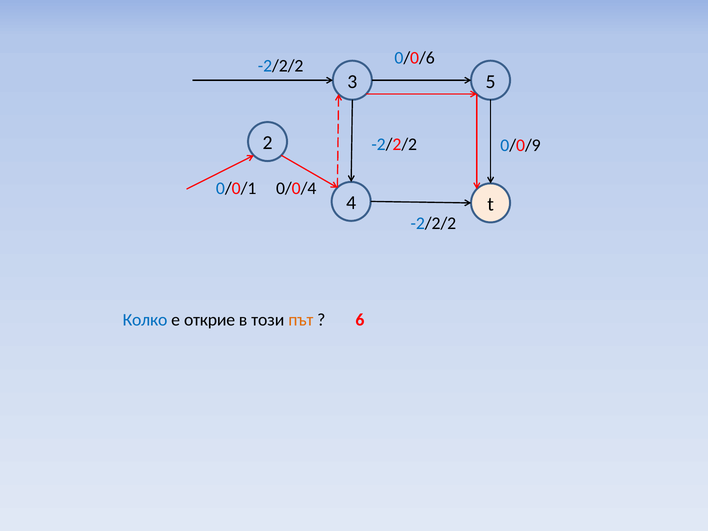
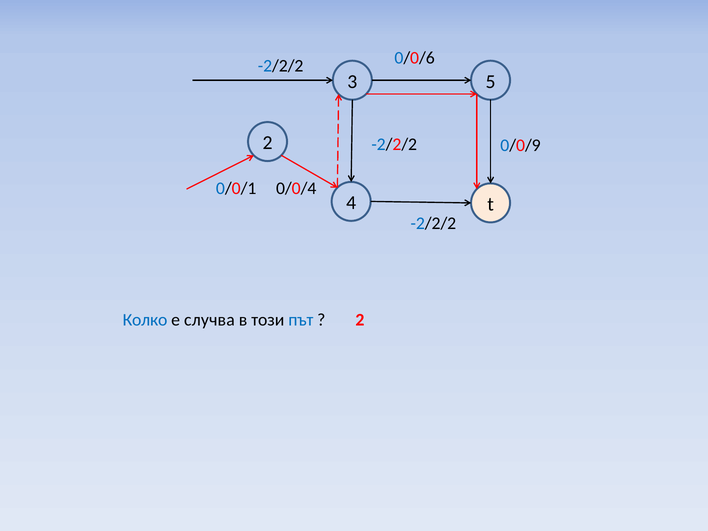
открие: открие -> случва
път colour: orange -> blue
6 at (360, 320): 6 -> 2
